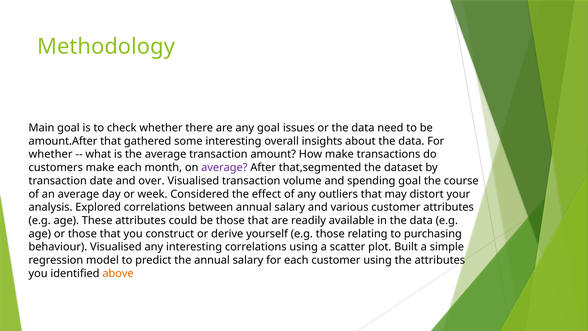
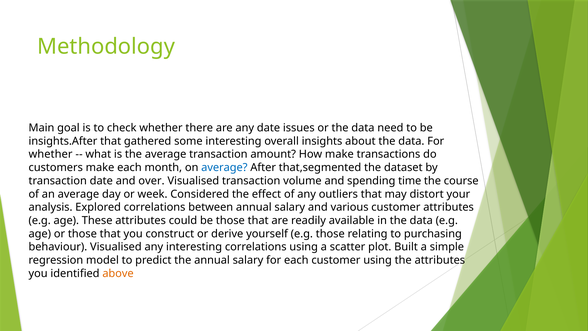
any goal: goal -> date
amount.After: amount.After -> insights.After
average at (224, 167) colour: purple -> blue
spending goal: goal -> time
